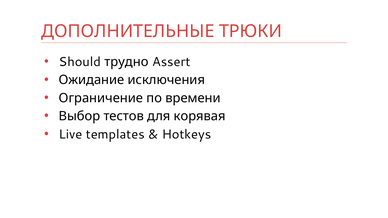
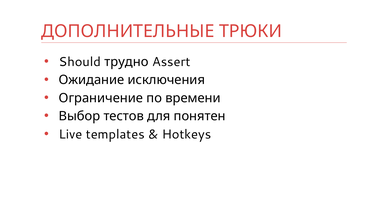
корявая: корявая -> понятен
